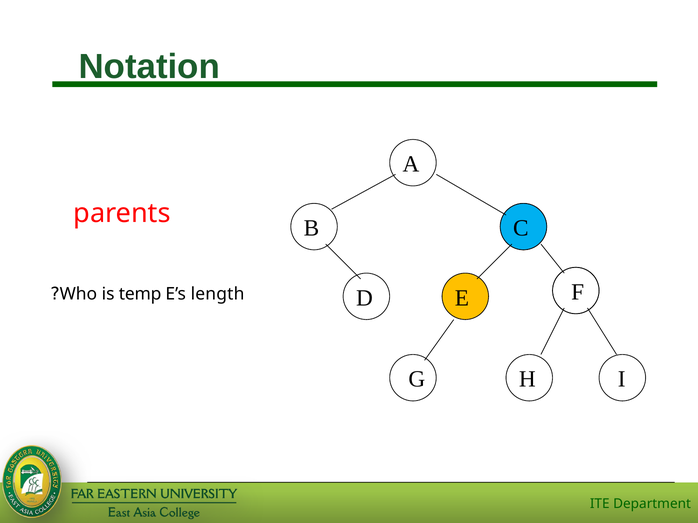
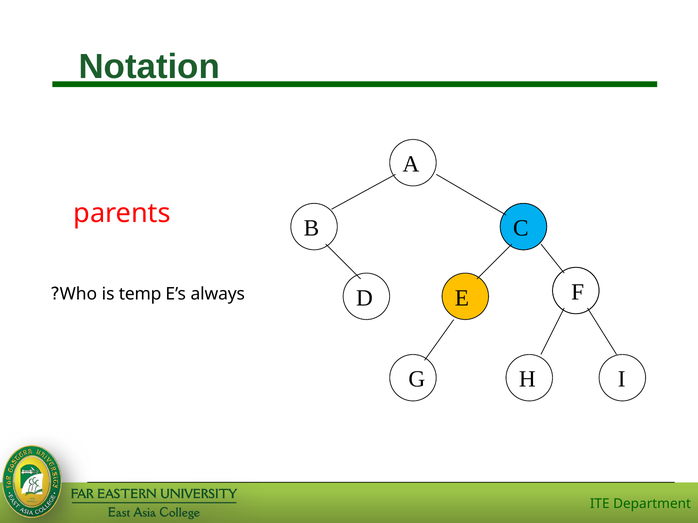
length: length -> always
